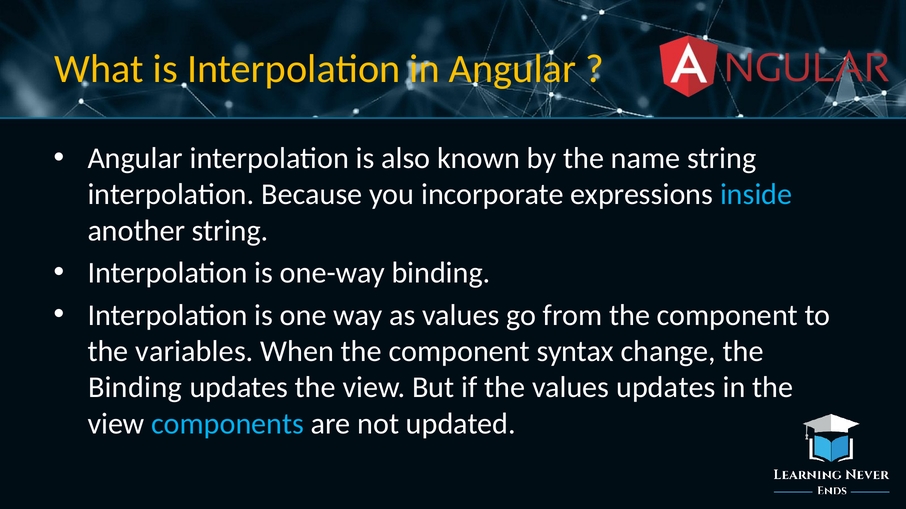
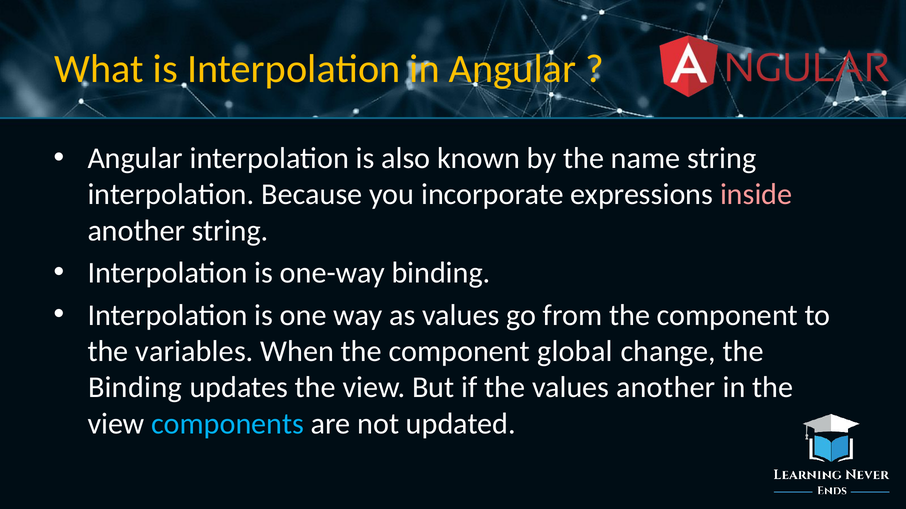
inside colour: light blue -> pink
syntax: syntax -> global
values updates: updates -> another
